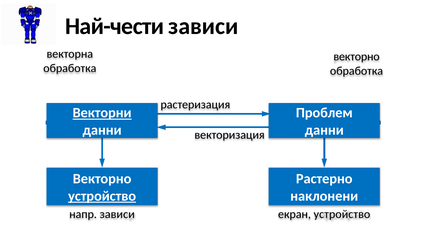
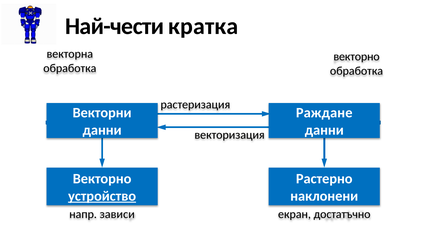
Най-чести зависи: зависи -> кратка
Векторни underline: present -> none
Проблем: Проблем -> Раждане
екран устройство: устройство -> достатъчно
